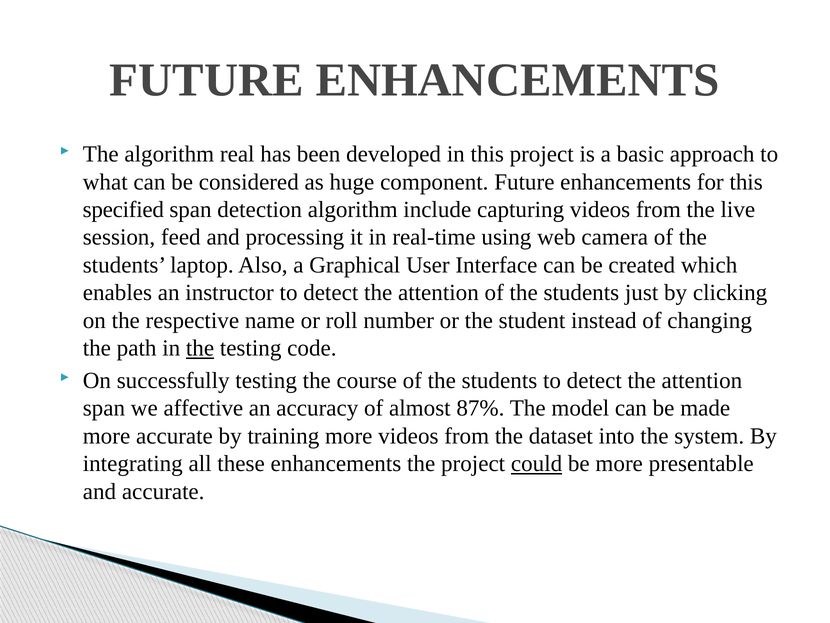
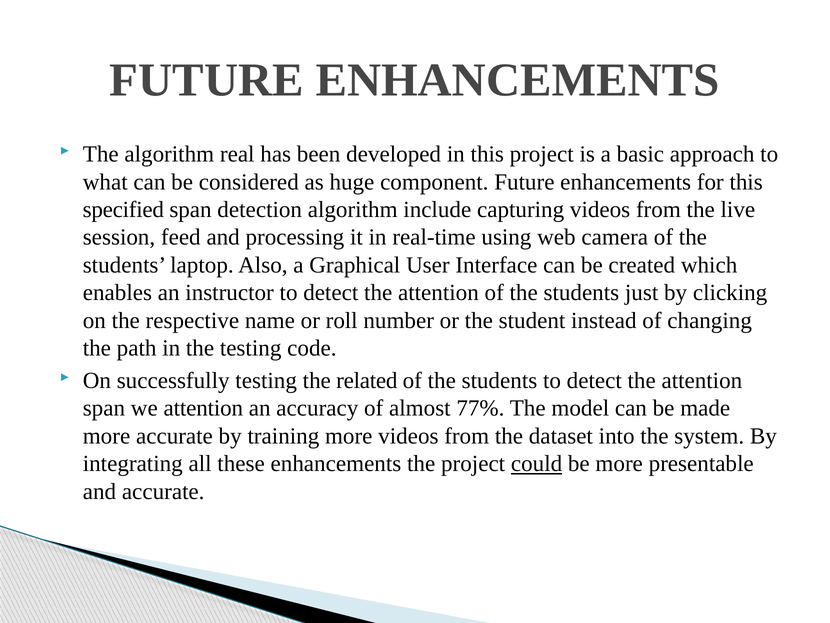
the at (200, 348) underline: present -> none
course: course -> related
we affective: affective -> attention
87%: 87% -> 77%
